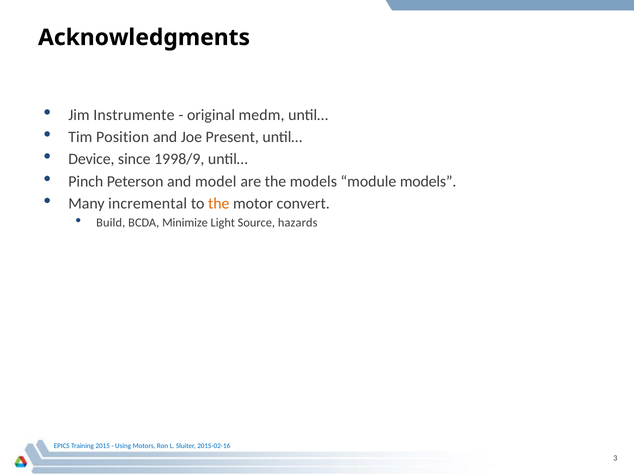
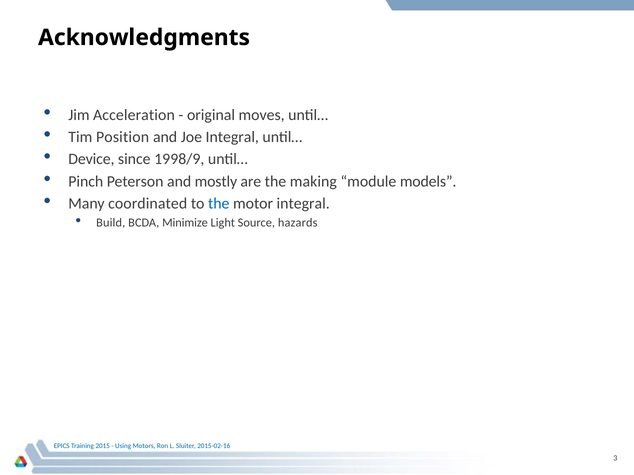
Instrumente: Instrumente -> Acceleration
medm: medm -> moves
Joe Present: Present -> Integral
model: model -> mostly
the models: models -> making
incremental: incremental -> coordinated
the at (219, 204) colour: orange -> blue
motor convert: convert -> integral
